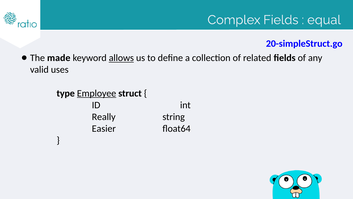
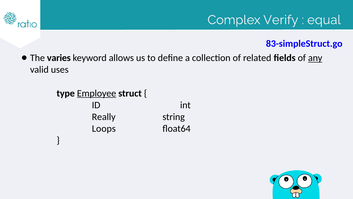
Complex Fields: Fields -> Verify
20-simpleStruct.go: 20-simpleStruct.go -> 83-simpleStruct.go
made: made -> varies
allows underline: present -> none
any underline: none -> present
Easier: Easier -> Loops
